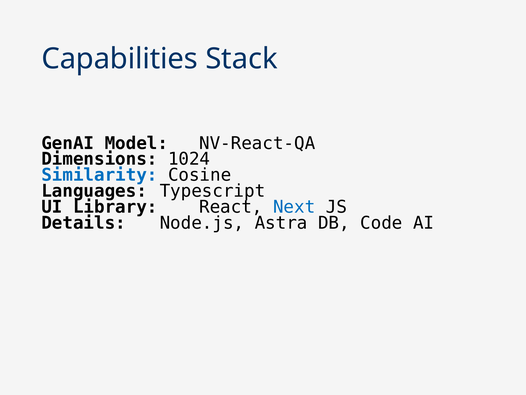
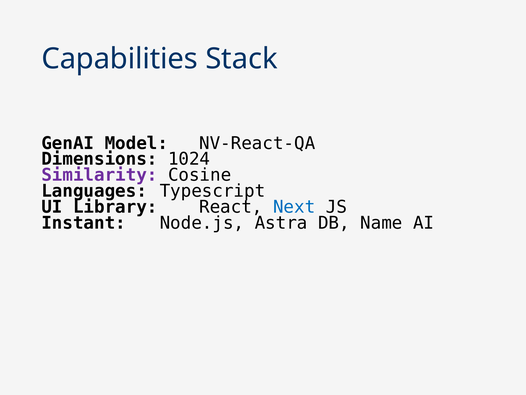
Similarity colour: blue -> purple
Details: Details -> Instant
Code: Code -> Name
